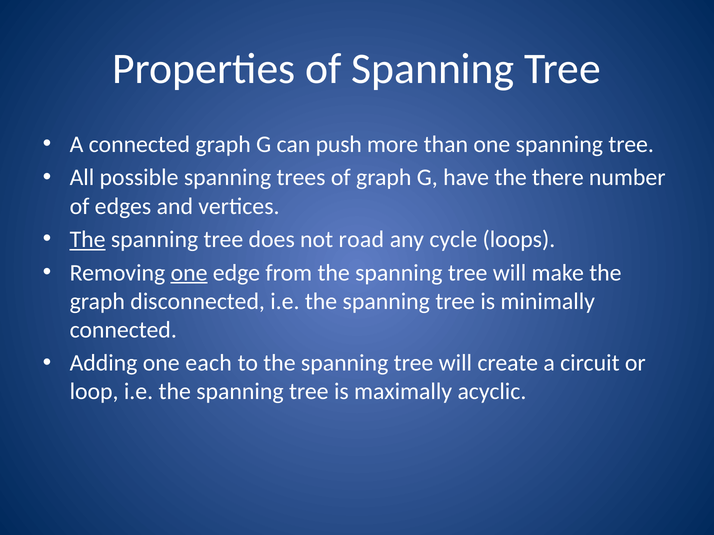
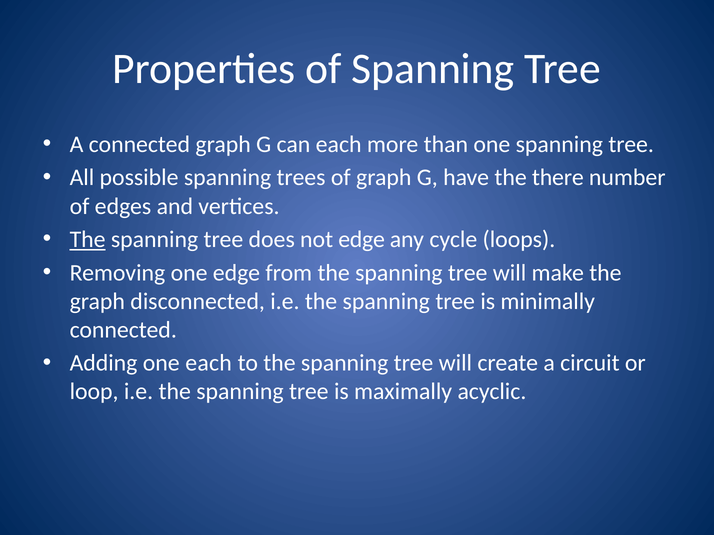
can push: push -> each
not road: road -> edge
one at (189, 273) underline: present -> none
